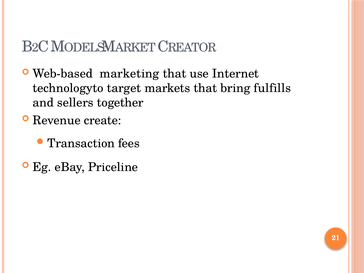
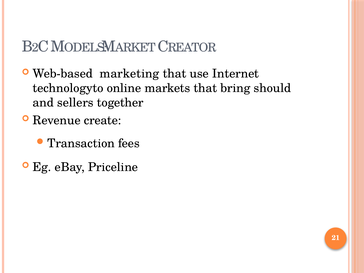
target: target -> online
fulfills: fulfills -> should
